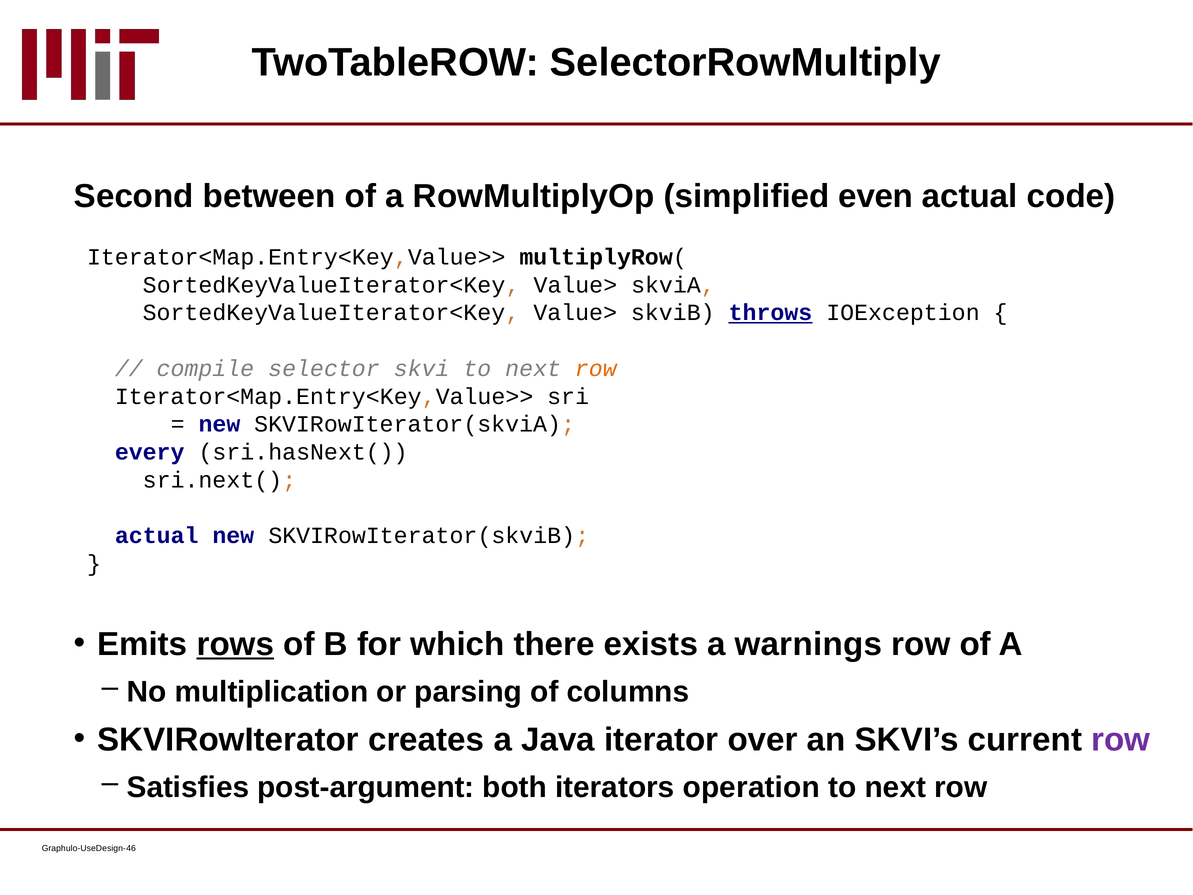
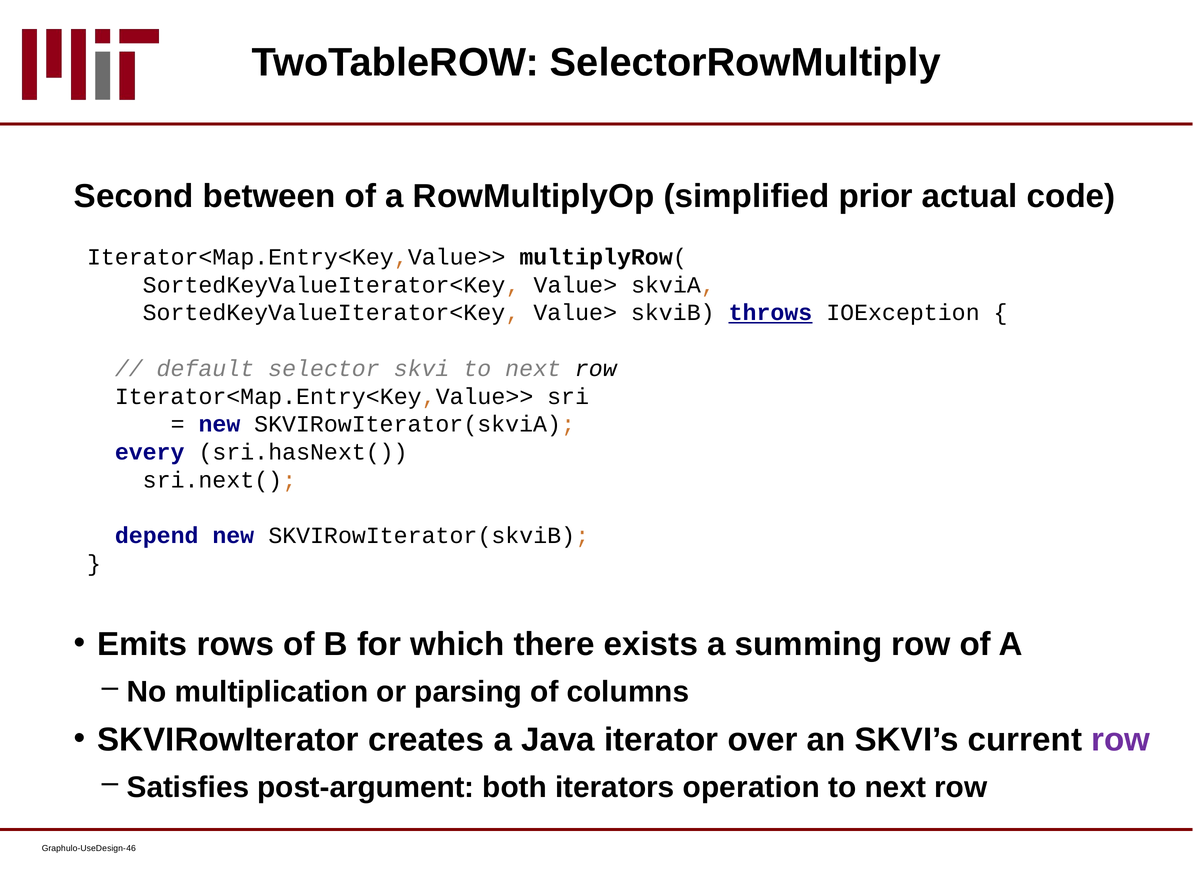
even: even -> prior
compile: compile -> default
row at (596, 368) colour: orange -> black
actual at (157, 536): actual -> depend
rows underline: present -> none
warnings: warnings -> summing
